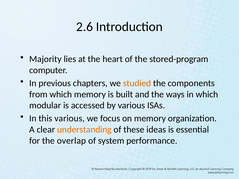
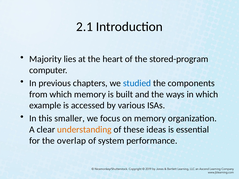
2.6: 2.6 -> 2.1
studied colour: orange -> blue
modular: modular -> example
this various: various -> smaller
